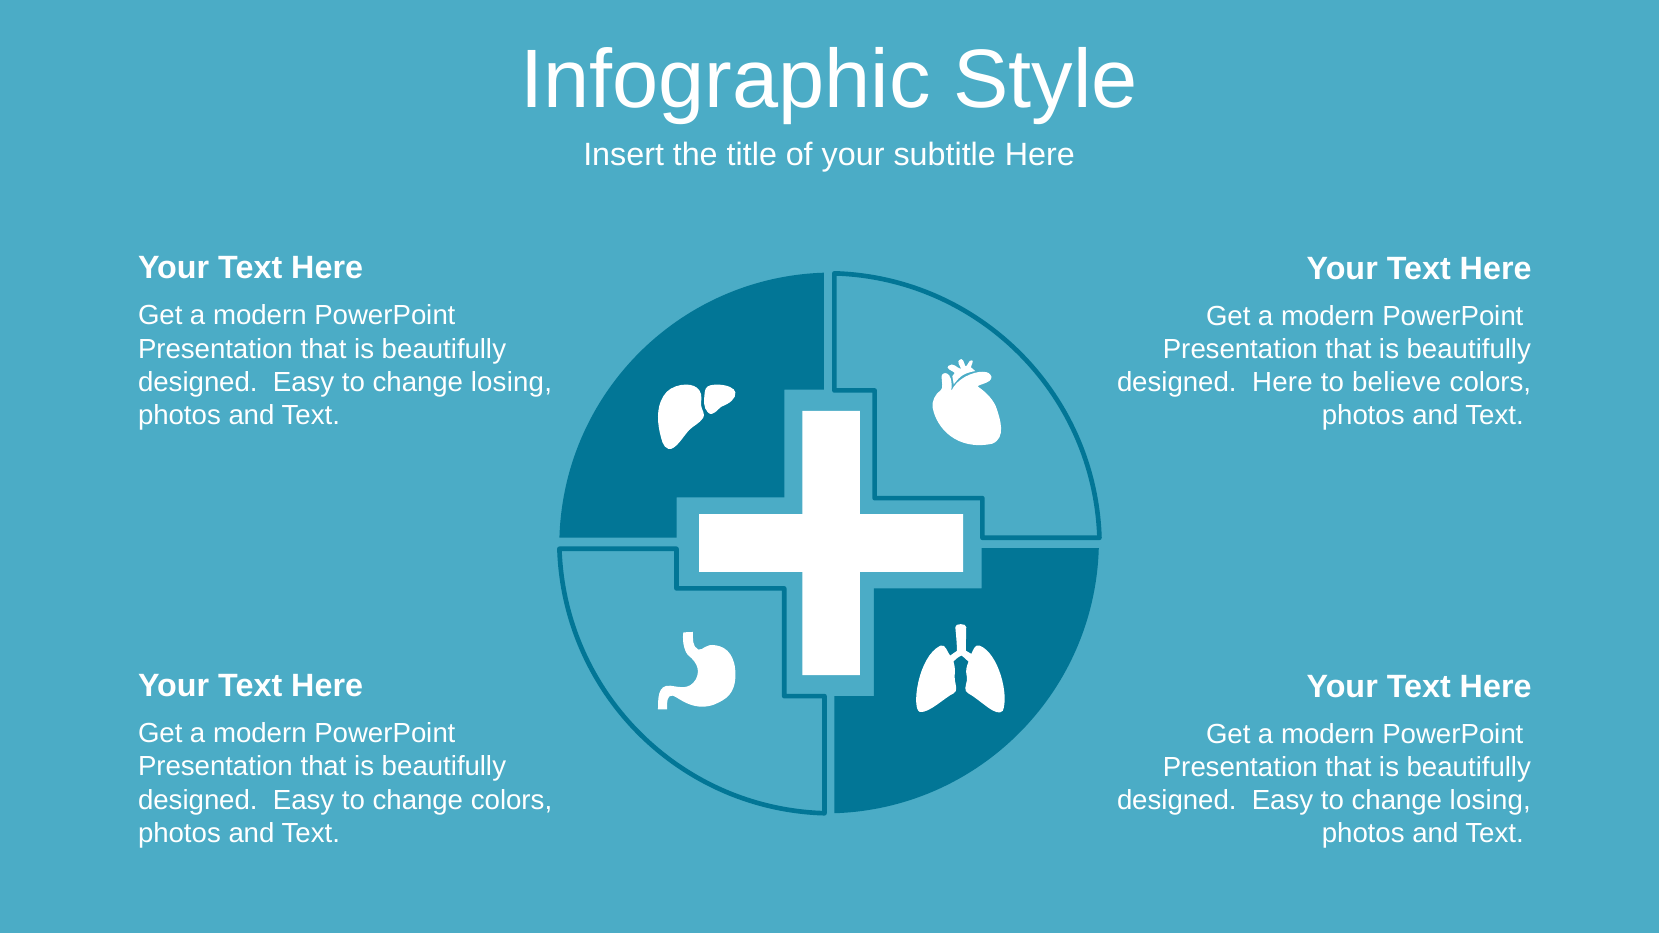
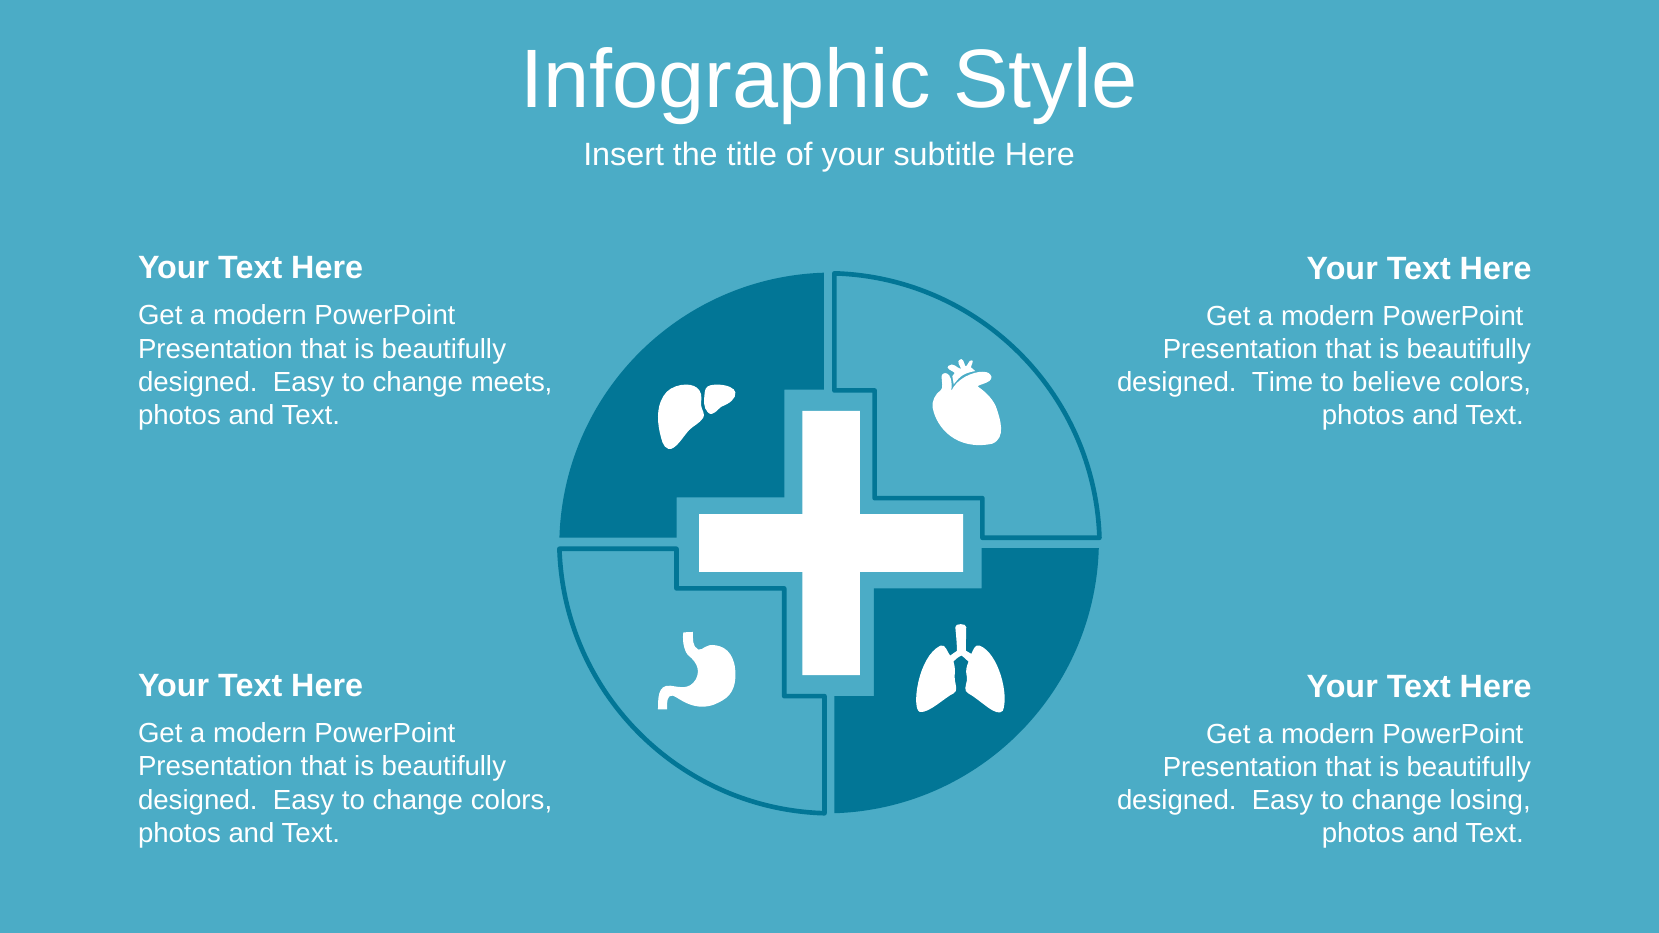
losing at (511, 382): losing -> meets
designed Here: Here -> Time
